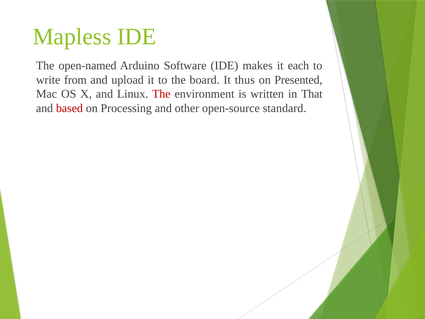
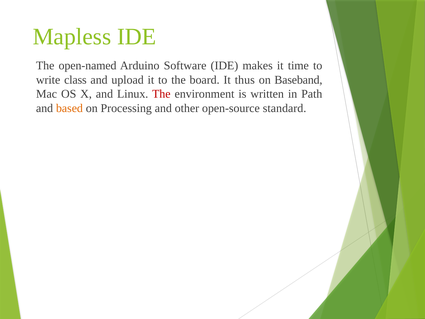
each: each -> time
from: from -> class
Presented: Presented -> Baseband
That: That -> Path
based colour: red -> orange
